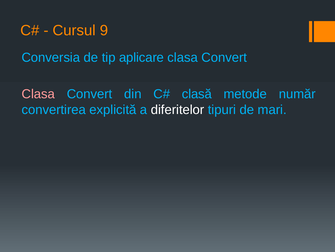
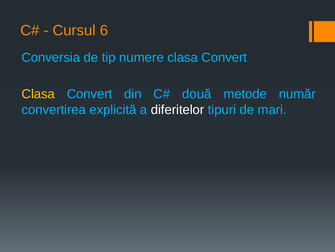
9: 9 -> 6
aplicare: aplicare -> numere
Clasa at (38, 94) colour: pink -> yellow
clasă: clasă -> două
